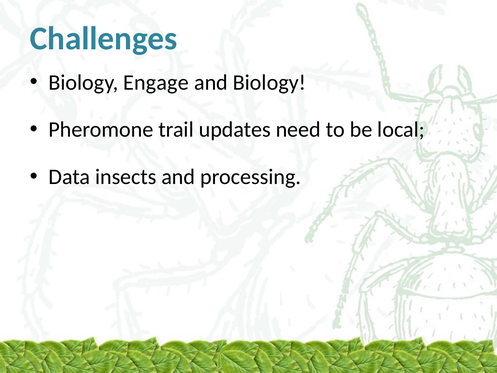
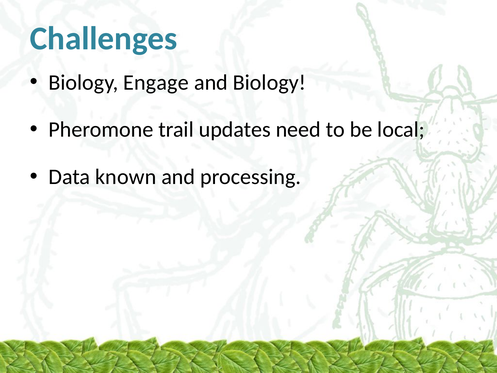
insects: insects -> known
